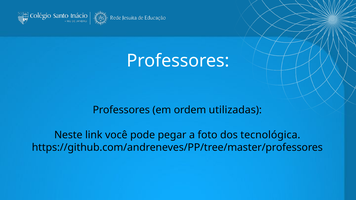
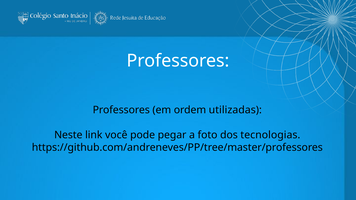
tecnológica: tecnológica -> tecnologias
